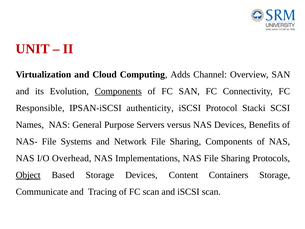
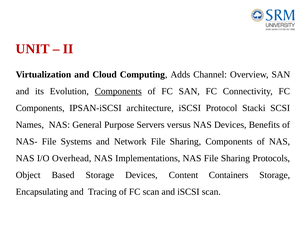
Responsible at (40, 108): Responsible -> Components
authenticity: authenticity -> architecture
Object underline: present -> none
Communicate: Communicate -> Encapsulating
